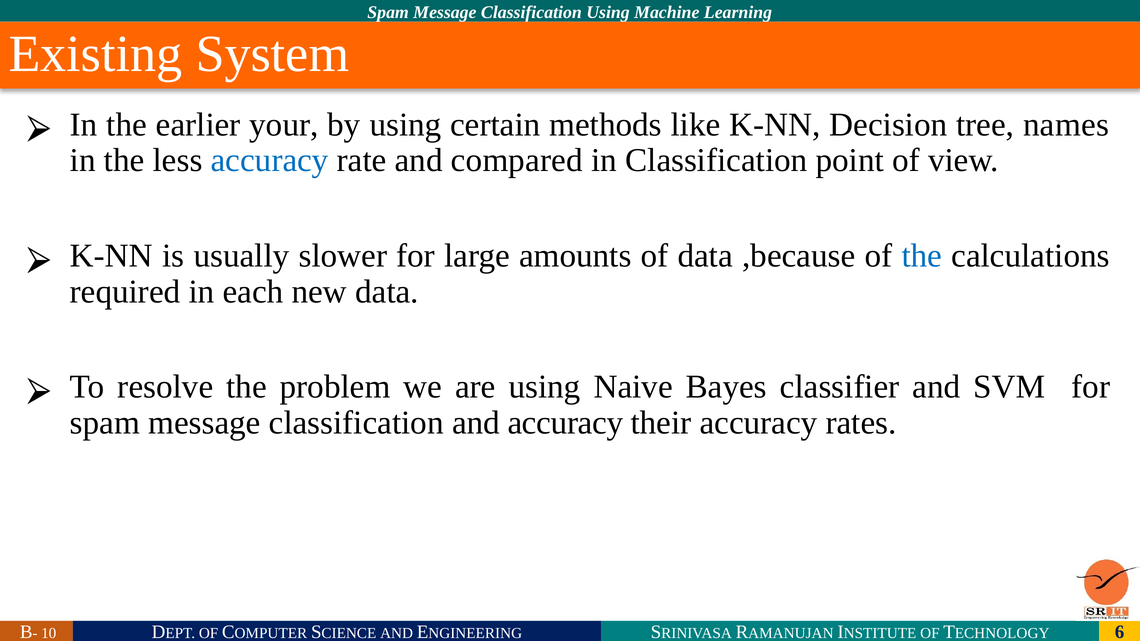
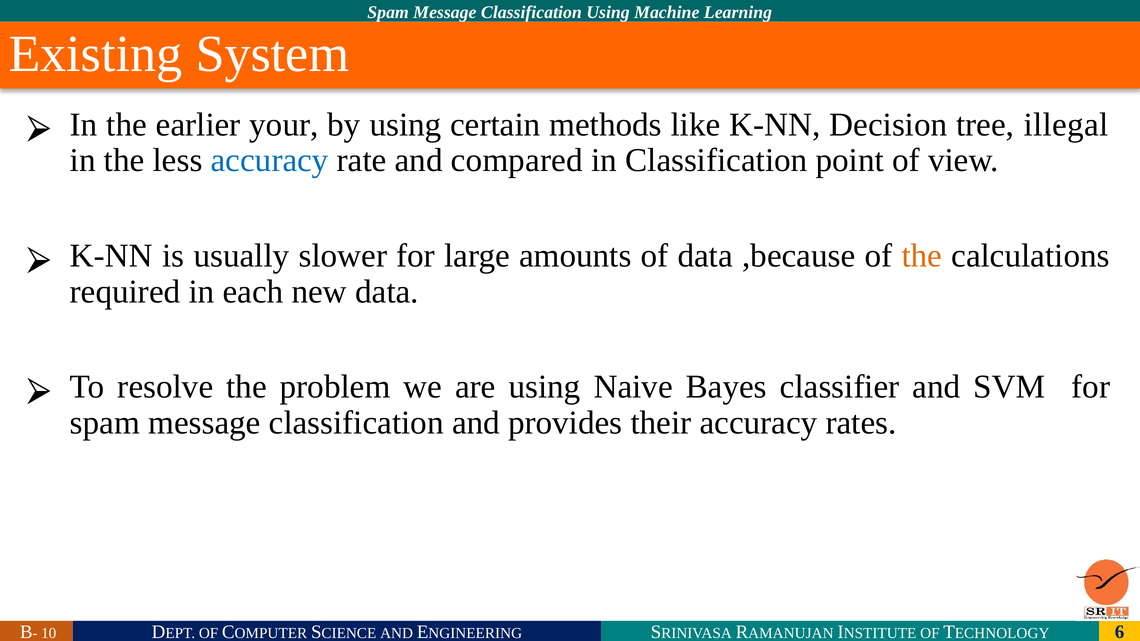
names: names -> illegal
the at (922, 256) colour: blue -> orange
and accuracy: accuracy -> provides
